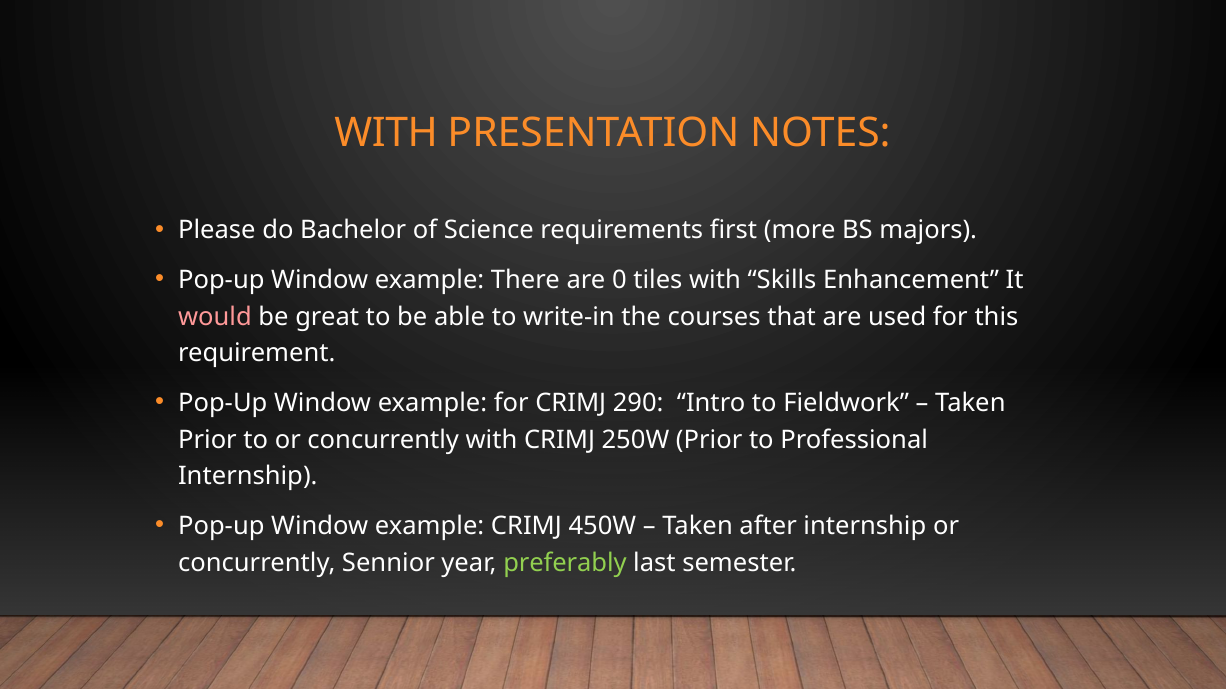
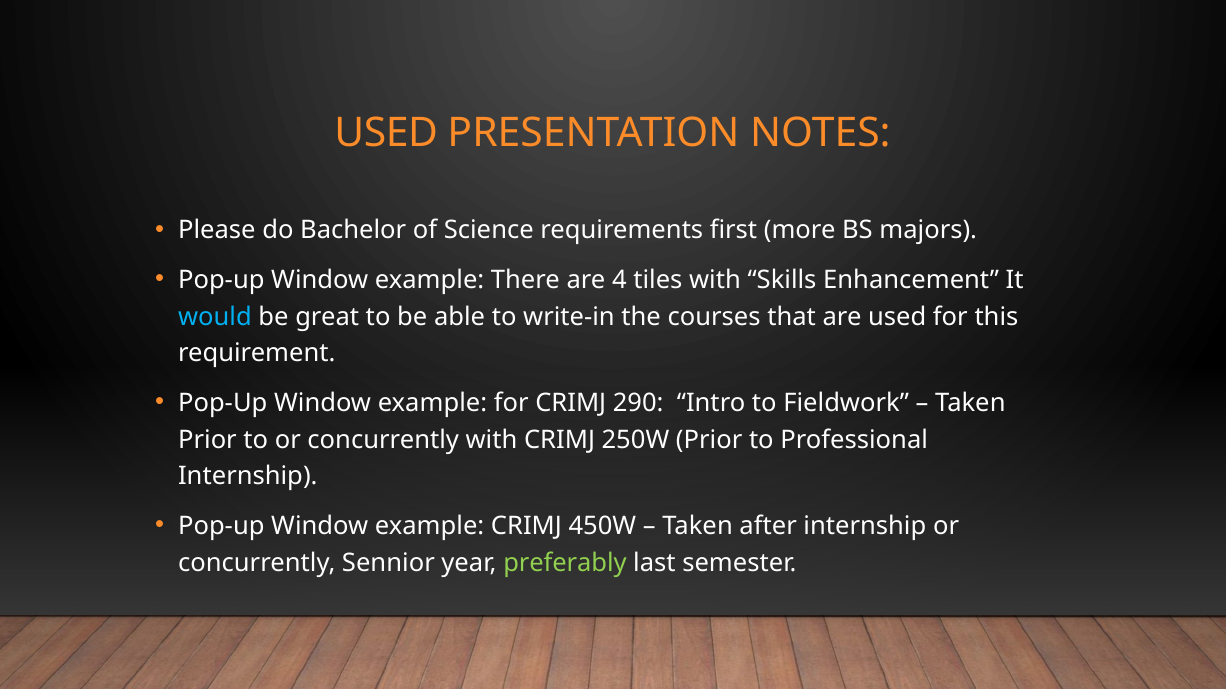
WITH at (386, 133): WITH -> USED
0: 0 -> 4
would colour: pink -> light blue
